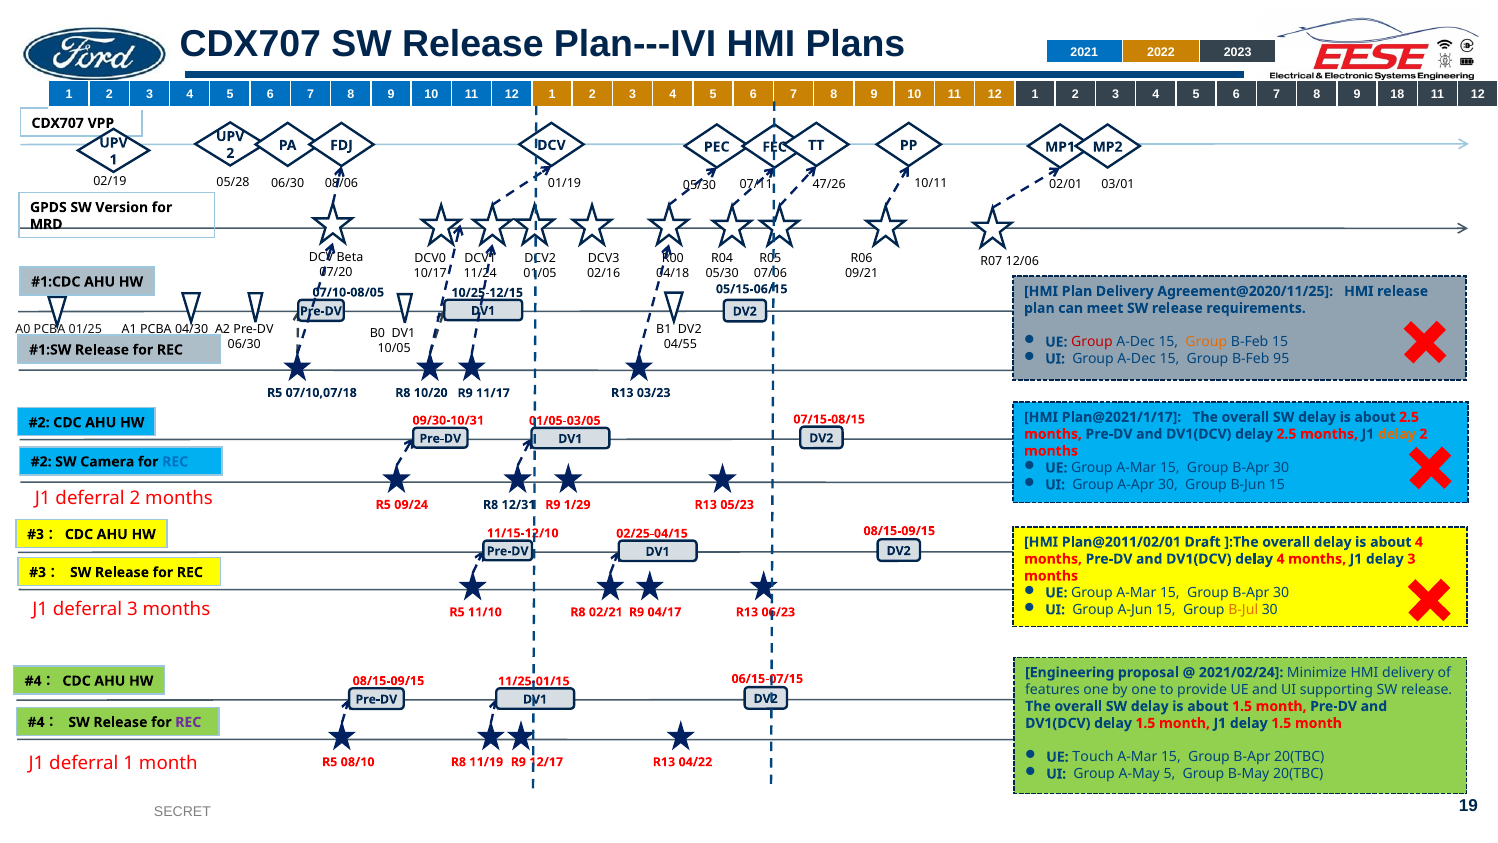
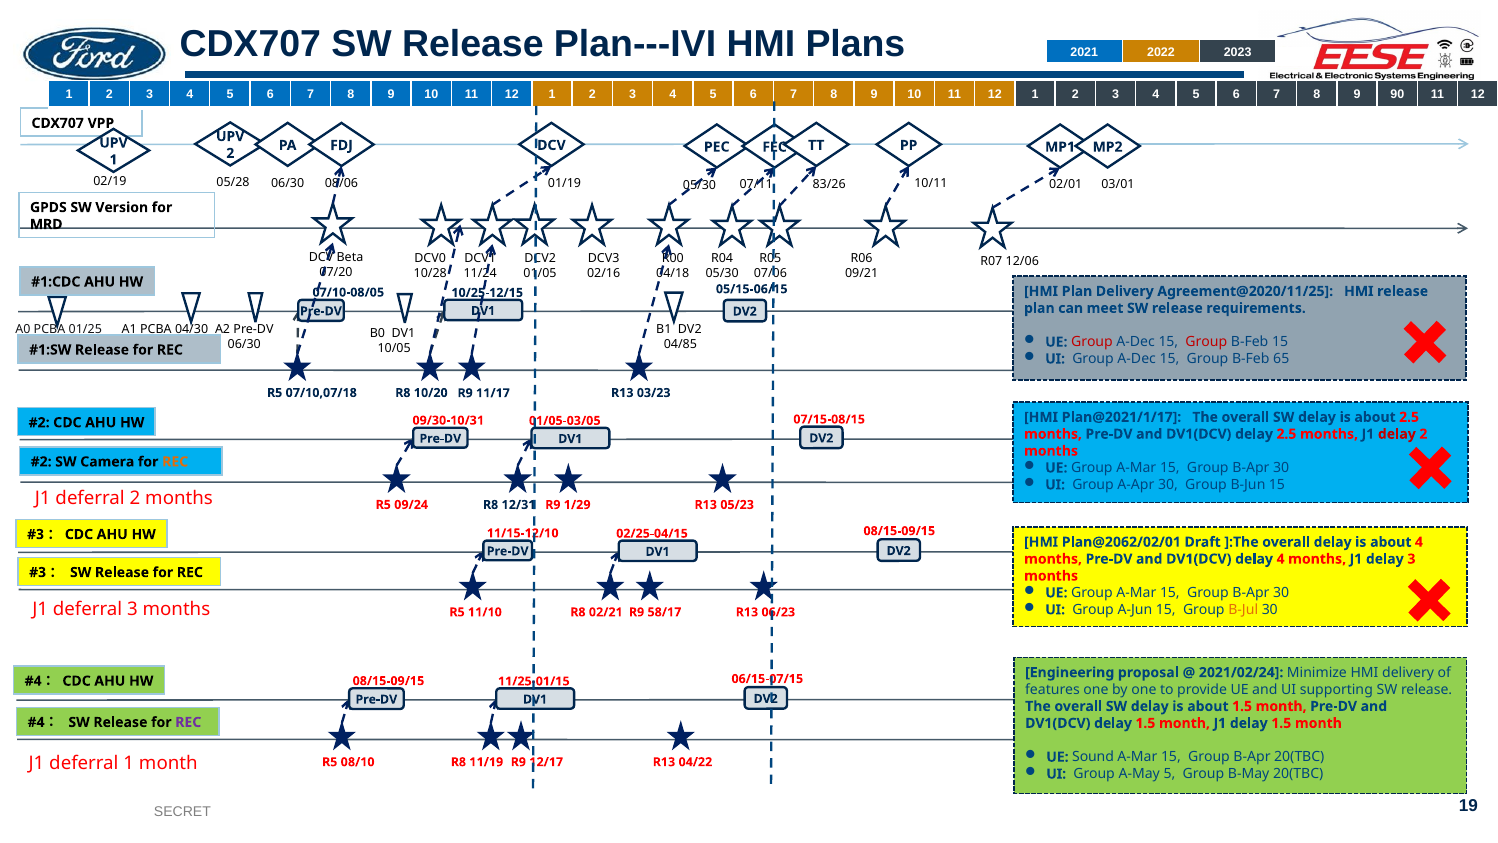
18: 18 -> 90
47/26: 47/26 -> 83/26
10/17: 10/17 -> 10/28
Group at (1206, 342) colour: orange -> red
04/55: 04/55 -> 04/85
95: 95 -> 65
delay at (1397, 434) colour: orange -> red
REC at (175, 462) colour: blue -> orange
Plan@2011/02/01: Plan@2011/02/01 -> Plan@2062/02/01
04/17: 04/17 -> 58/17
Touch: Touch -> Sound
